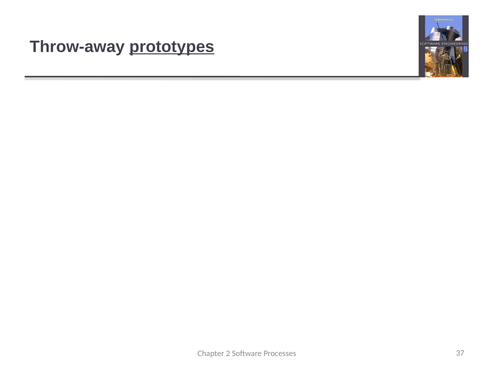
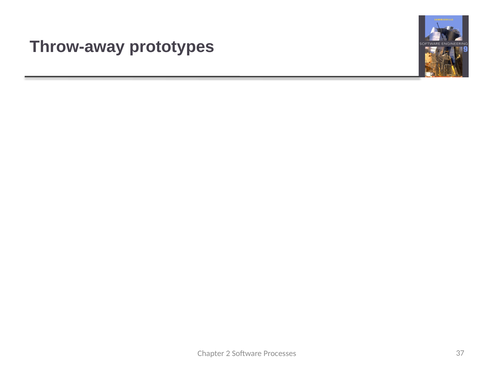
prototypes at (172, 47) underline: present -> none
